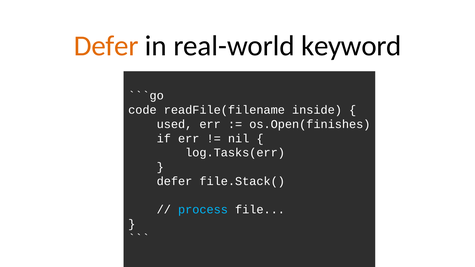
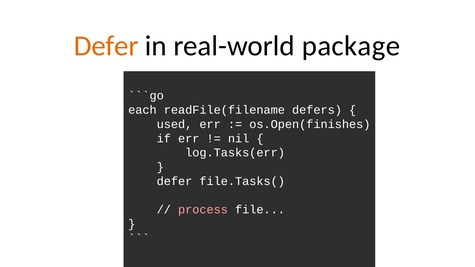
keyword: keyword -> package
code: code -> each
inside: inside -> defers
file.Stack(: file.Stack( -> file.Tasks(
process colour: light blue -> pink
